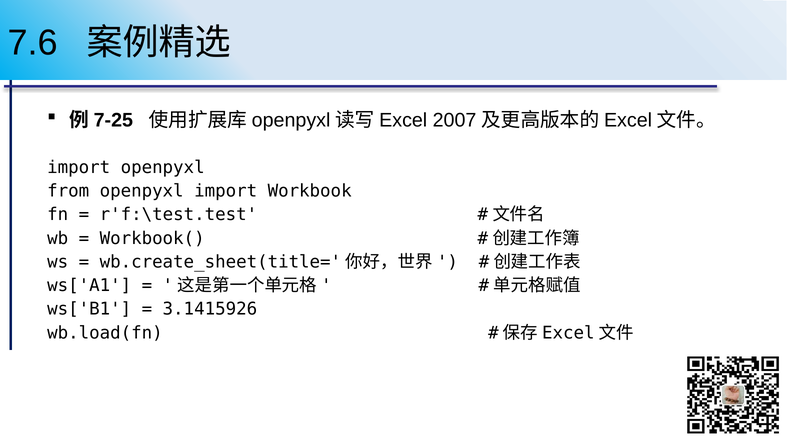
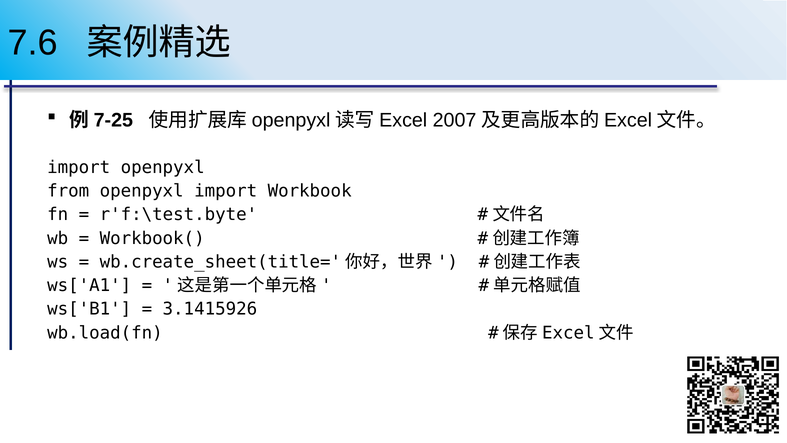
r'f:\test.test: r'f:\test.test -> r'f:\test.byte
